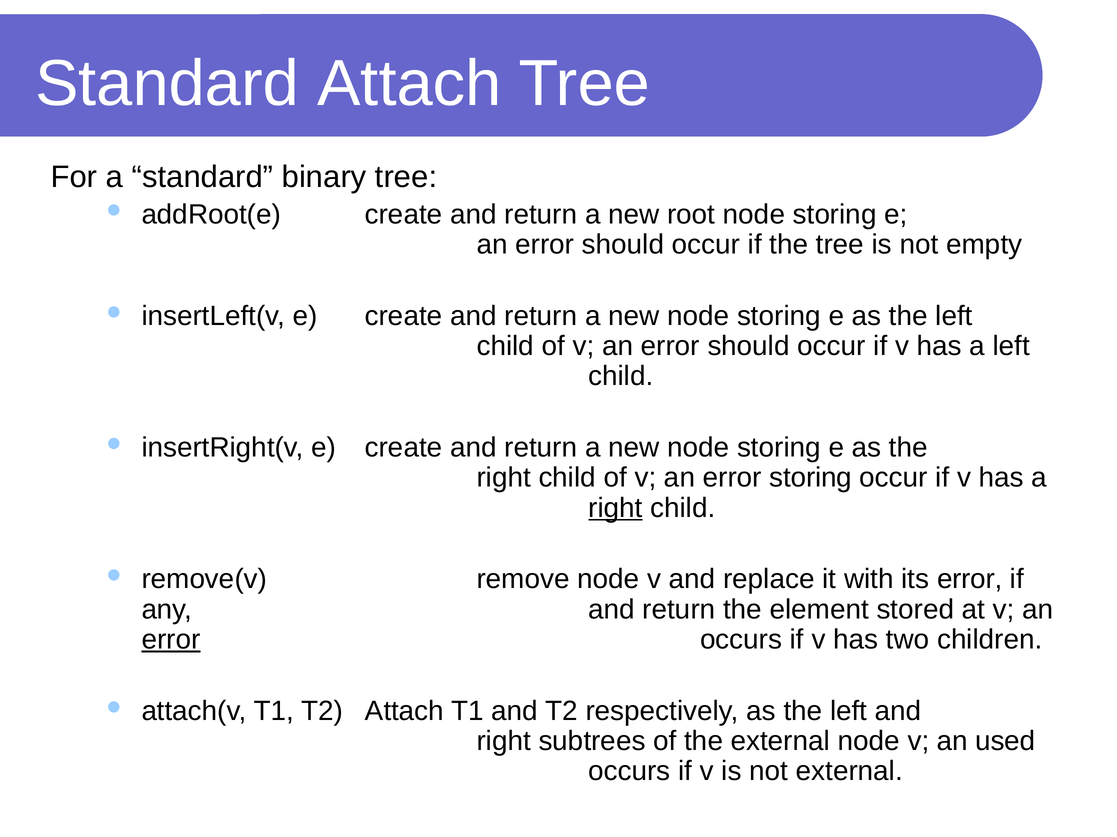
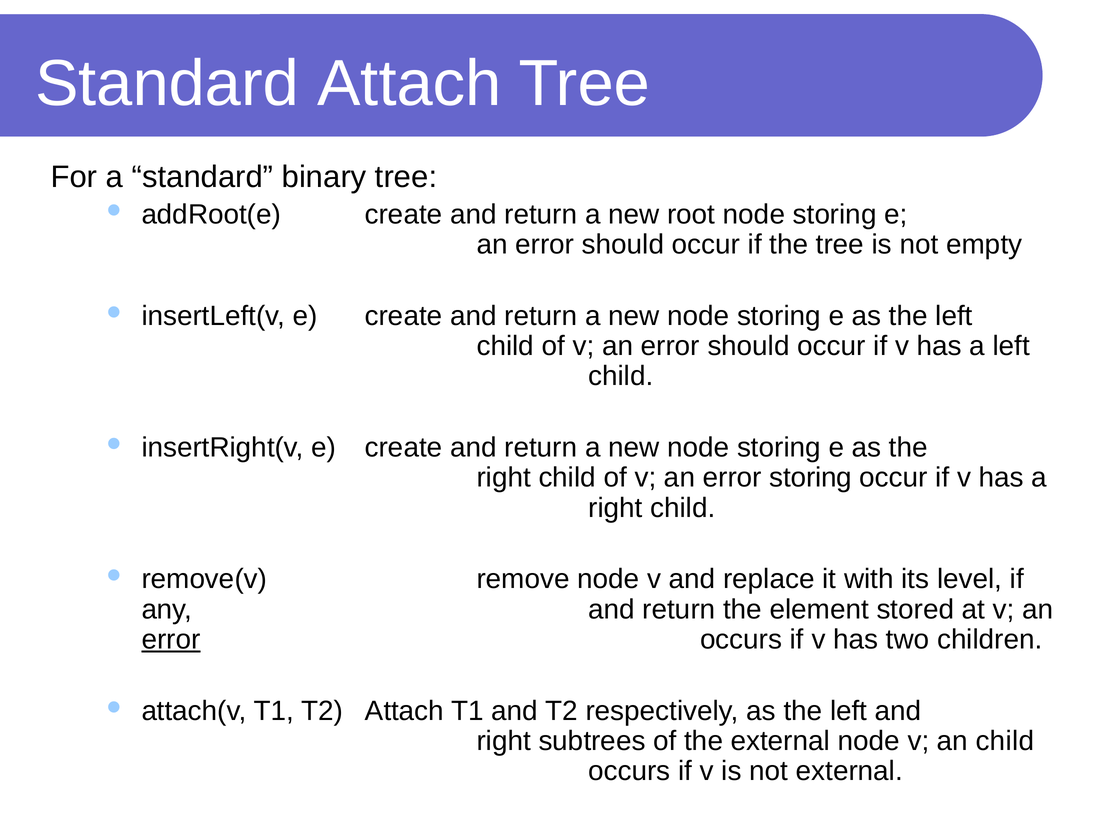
right at (615, 508) underline: present -> none
its error: error -> level
an used: used -> child
